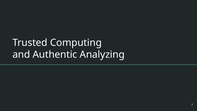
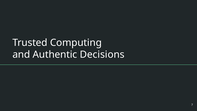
Analyzing: Analyzing -> Decisions
